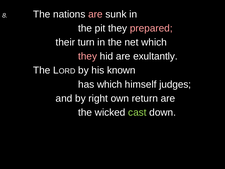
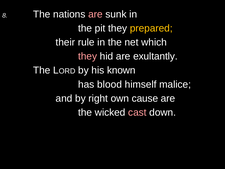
prepared colour: pink -> yellow
turn: turn -> rule
has which: which -> blood
judges: judges -> malice
return: return -> cause
cast colour: light green -> pink
